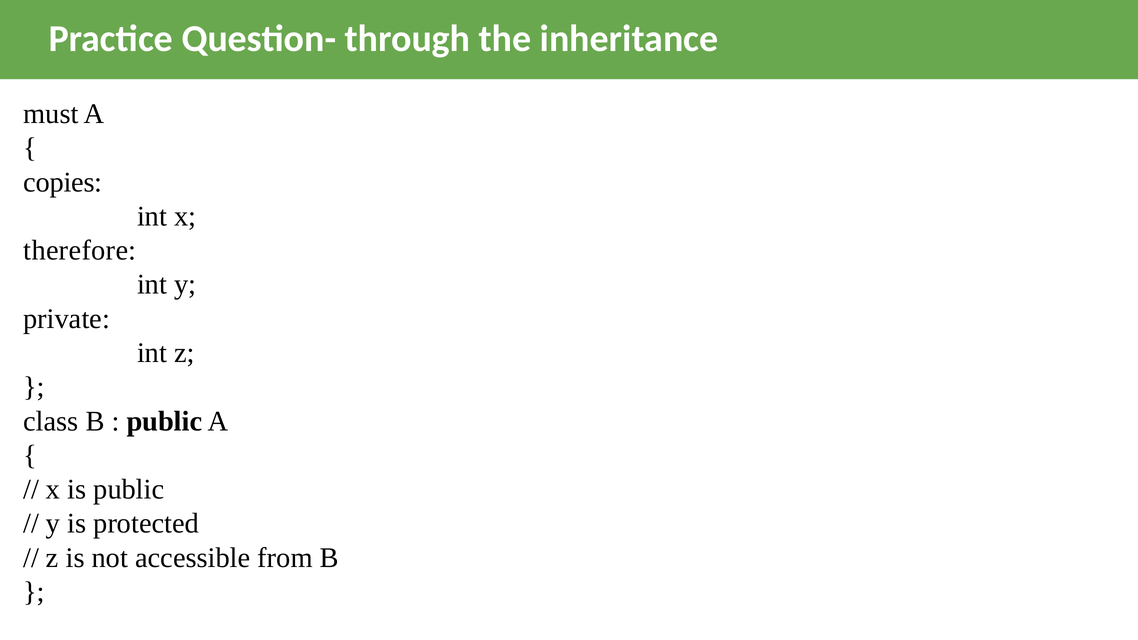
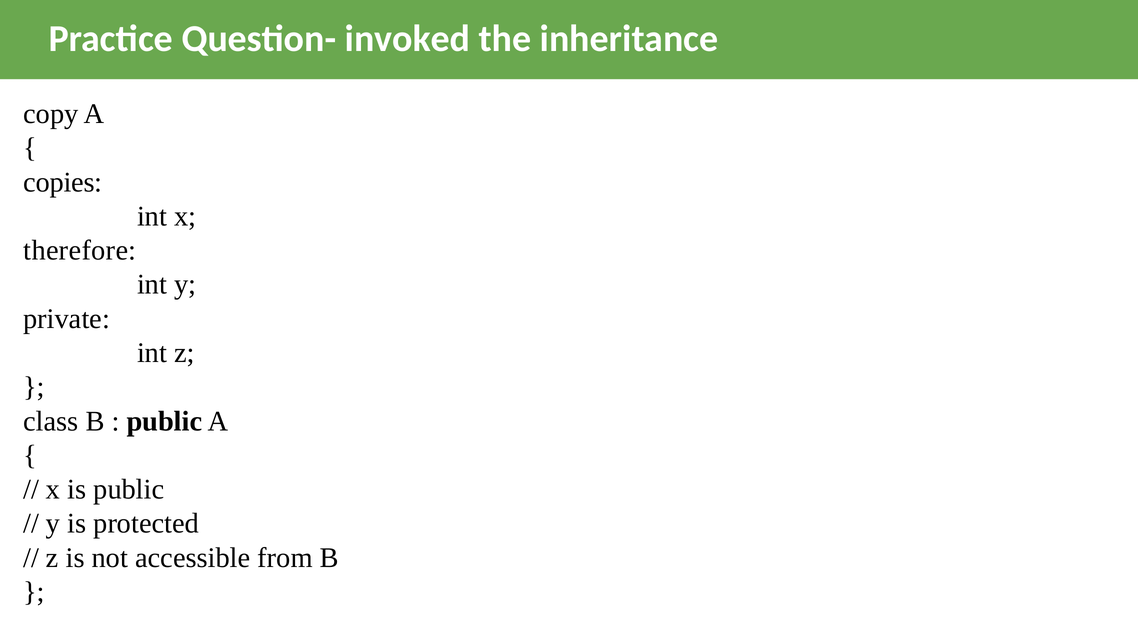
through: through -> invoked
must: must -> copy
